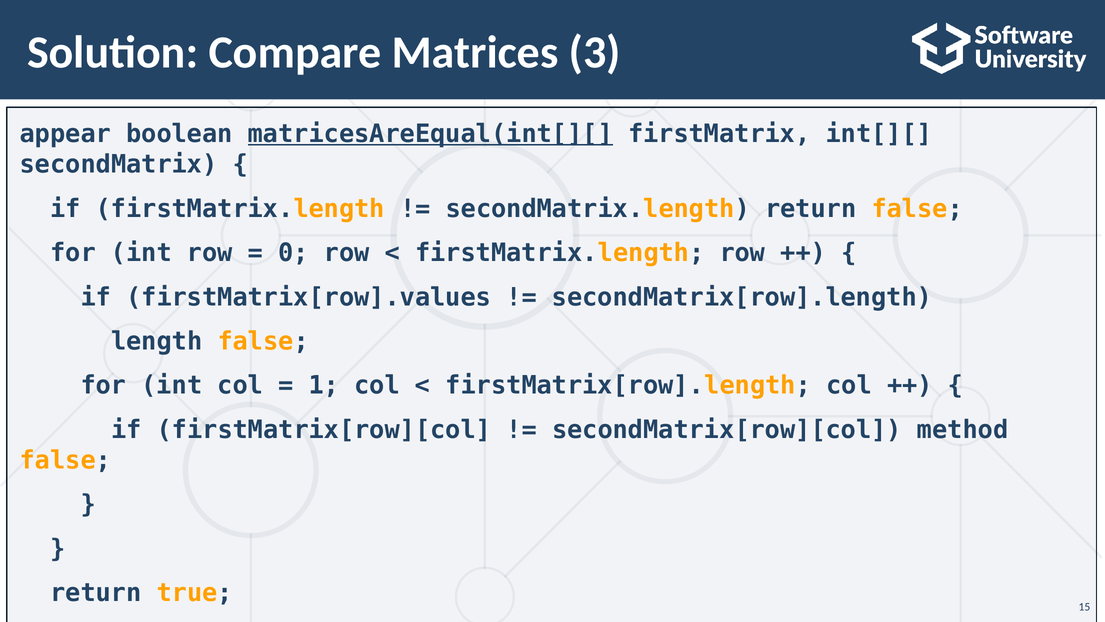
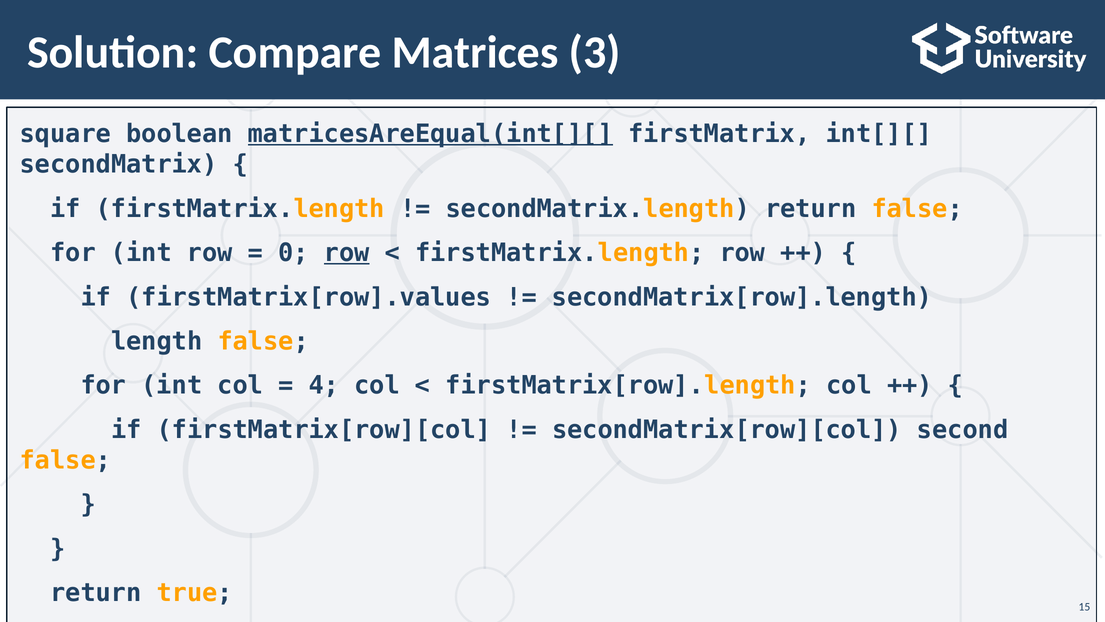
appear: appear -> square
row at (347, 253) underline: none -> present
1: 1 -> 4
method: method -> second
